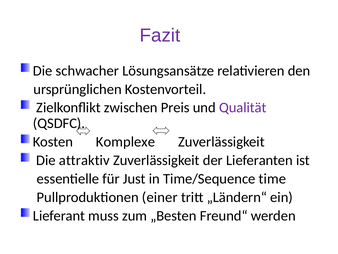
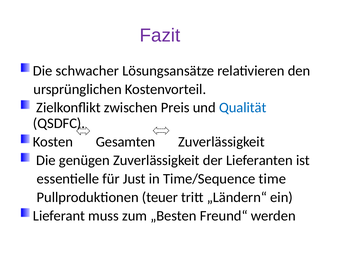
Qualität colour: purple -> blue
Komplexe: Komplexe -> Gesamten
attraktiv: attraktiv -> genügen
einer: einer -> teuer
